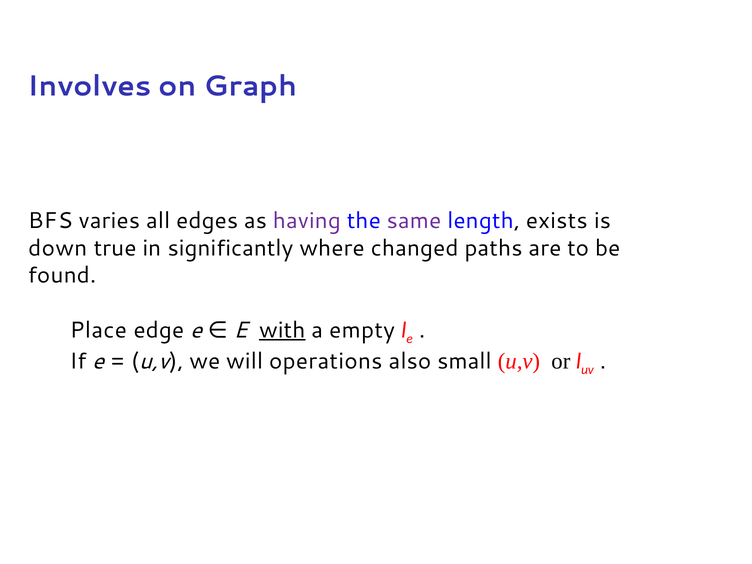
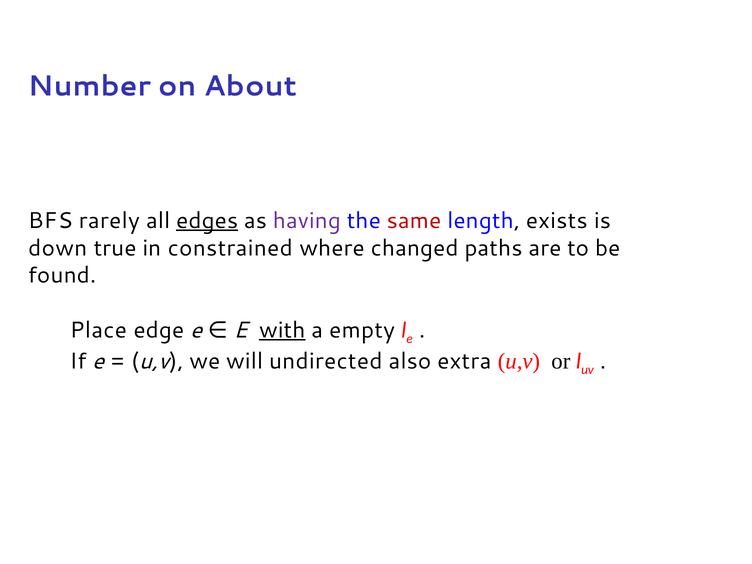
Involves: Involves -> Number
Graph: Graph -> About
varies: varies -> rarely
edges underline: none -> present
same colour: purple -> red
signiﬁcantly: signiﬁcantly -> constrained
operations: operations -> undirected
small: small -> extra
